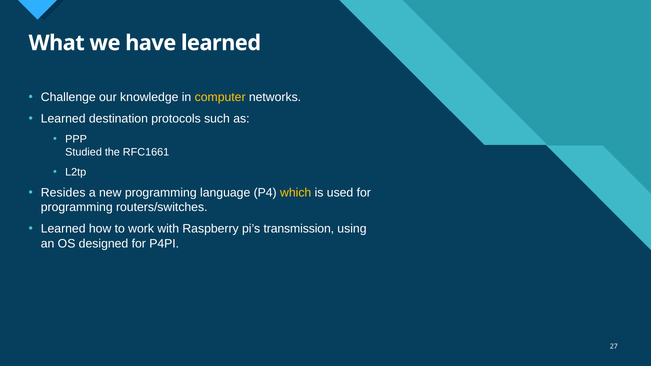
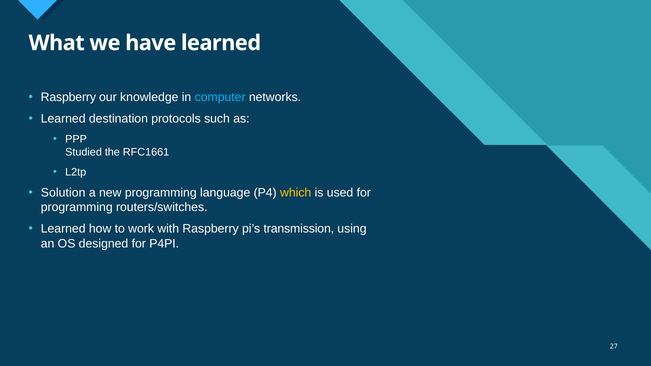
Challenge at (68, 97): Challenge -> Raspberry
computer colour: yellow -> light blue
Resides: Resides -> Solution
